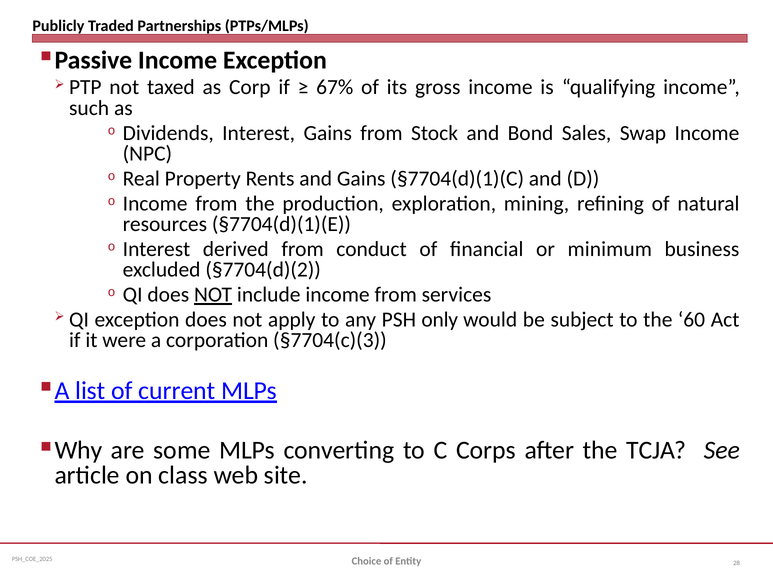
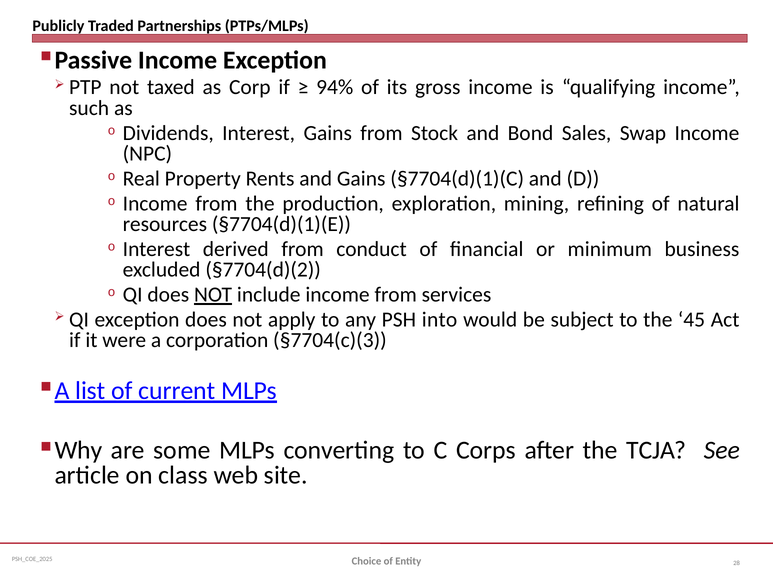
67%: 67% -> 94%
only: only -> into
60: 60 -> 45
